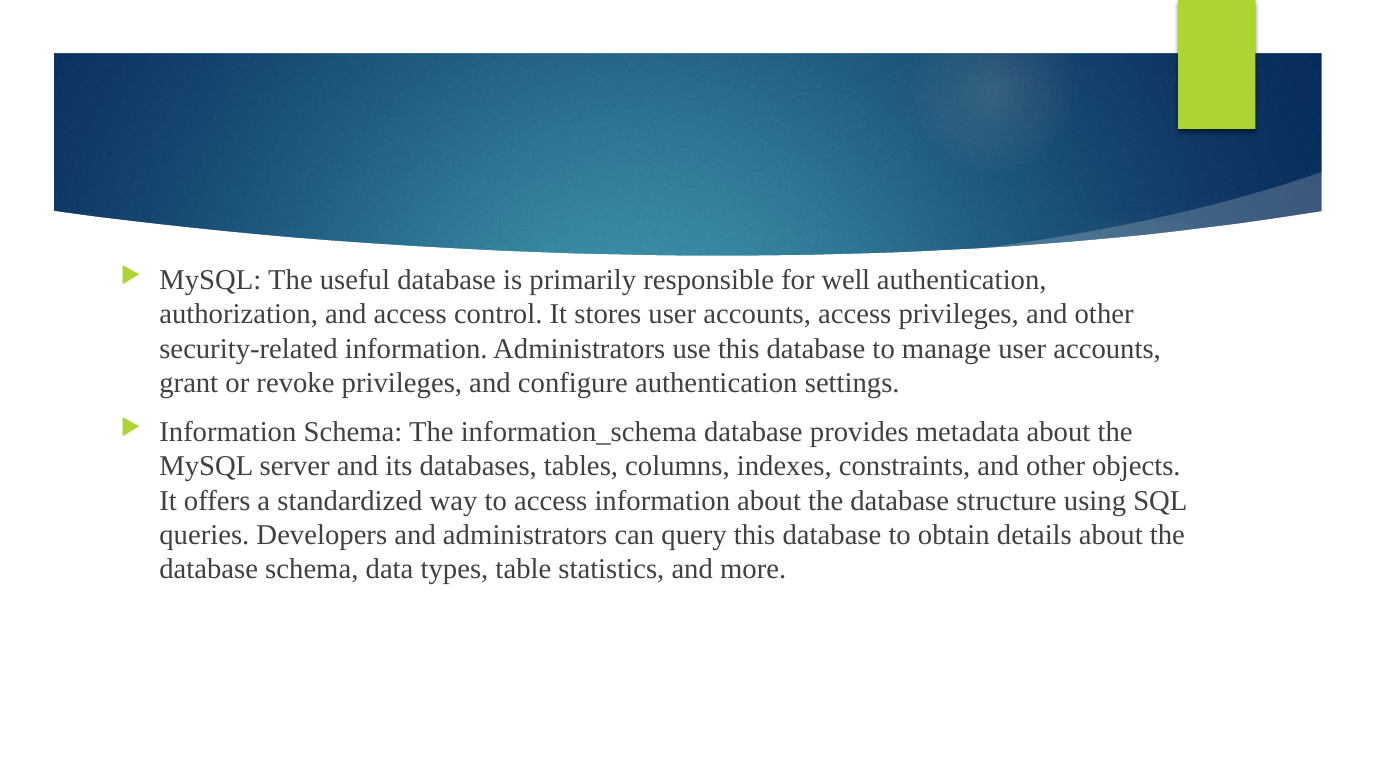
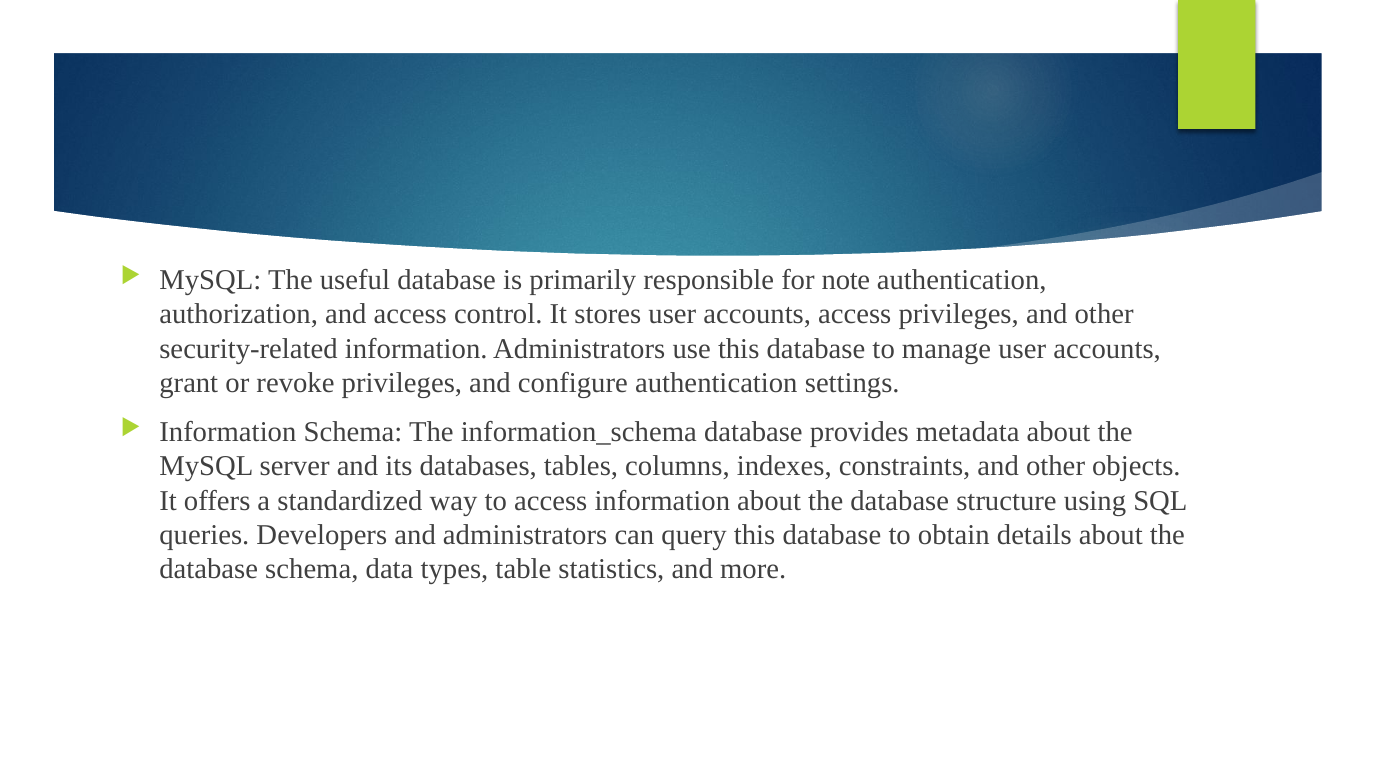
well: well -> note
